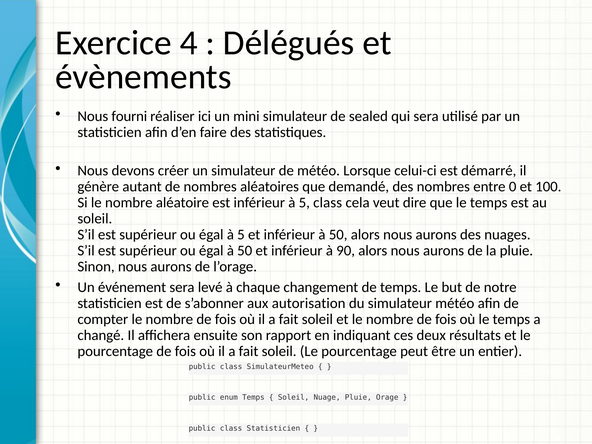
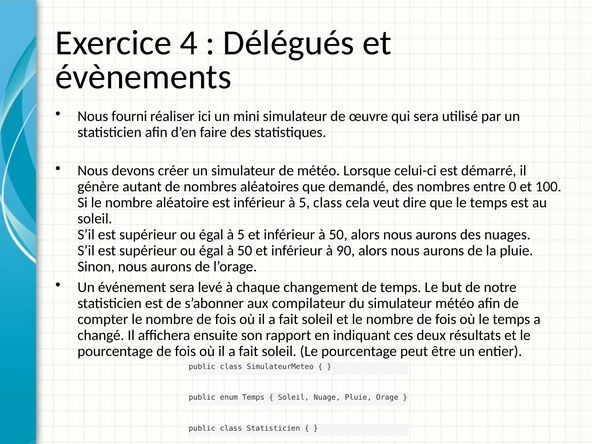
sealed: sealed -> œuvre
autorisation: autorisation -> compilateur
